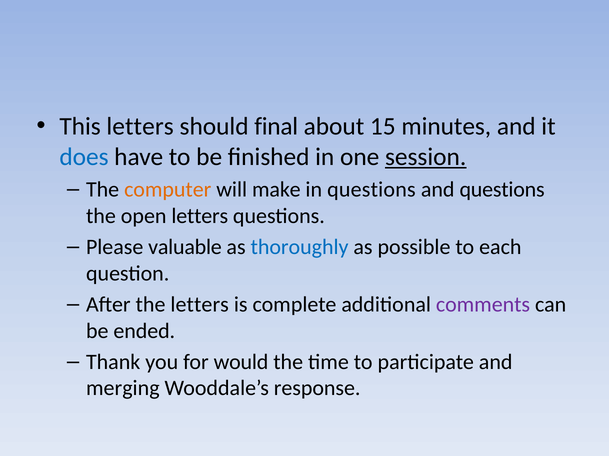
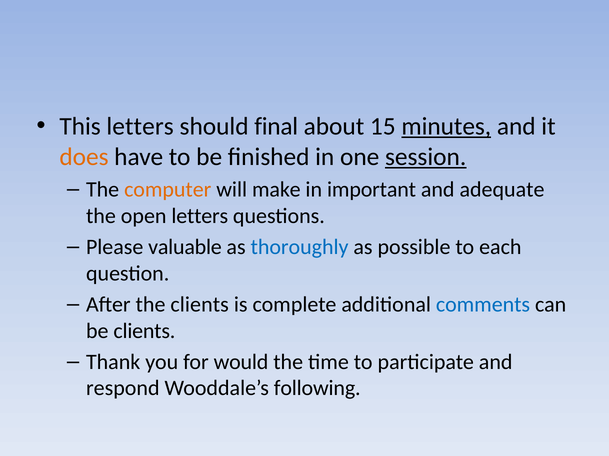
minutes underline: none -> present
does colour: blue -> orange
in questions: questions -> important
and questions: questions -> adequate
the letters: letters -> clients
comments colour: purple -> blue
be ended: ended -> clients
merging: merging -> respond
response: response -> following
